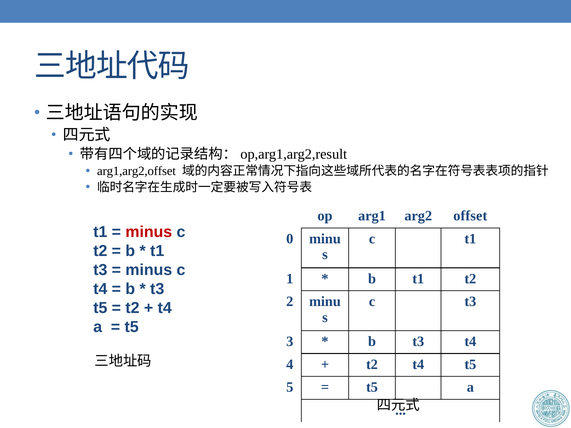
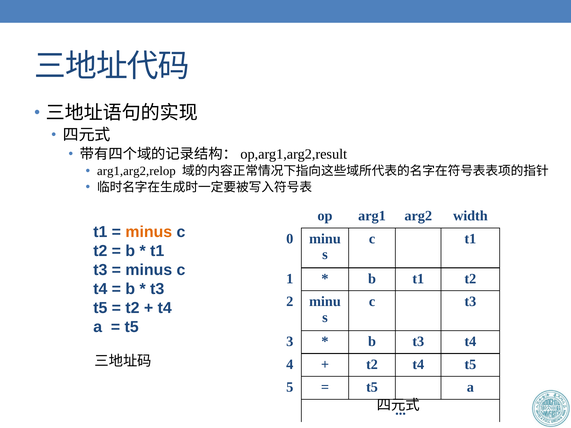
arg1,arg2,offset: arg1,arg2,offset -> arg1,arg2,relop
offset: offset -> width
minus at (149, 232) colour: red -> orange
